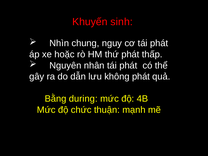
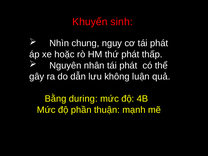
không phát: phát -> luận
chức: chức -> phần
